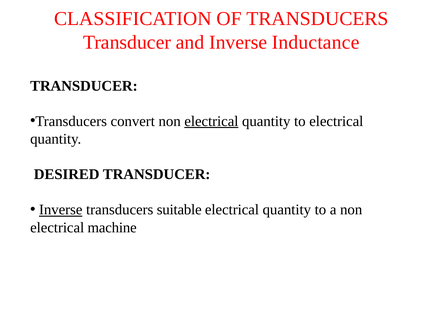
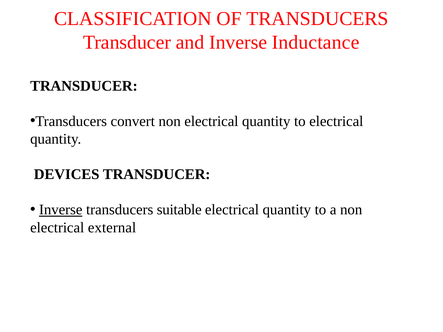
electrical at (211, 121) underline: present -> none
DESIRED: DESIRED -> DEVICES
machine: machine -> external
